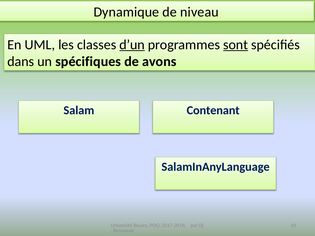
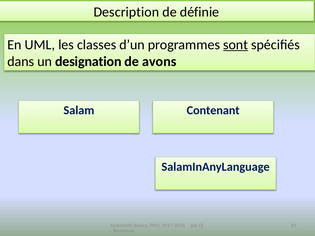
Dynamique: Dynamique -> Description
niveau: niveau -> définie
d’un underline: present -> none
spécifiques: spécifiques -> designation
